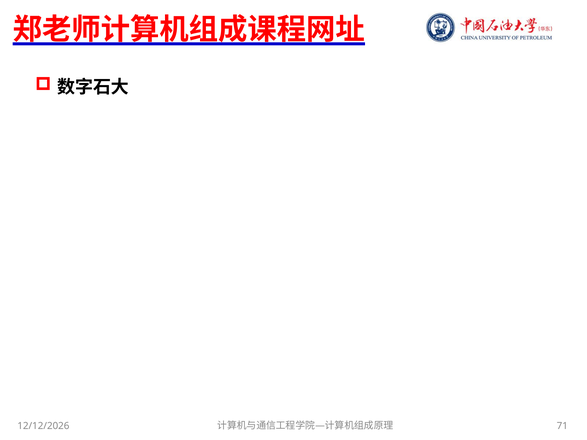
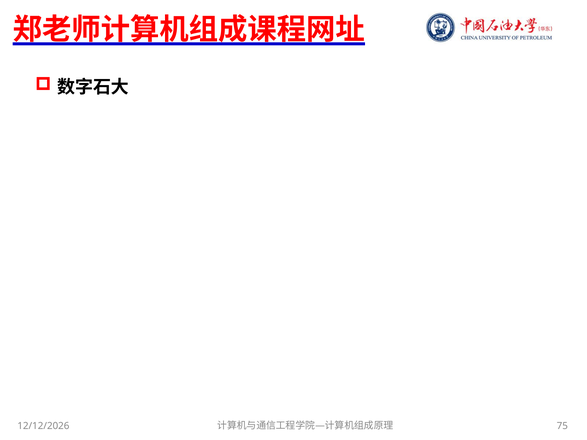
71: 71 -> 75
